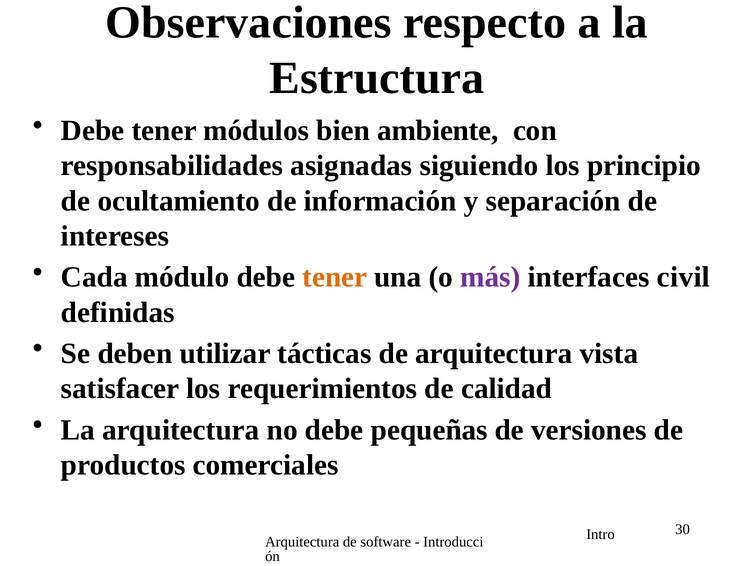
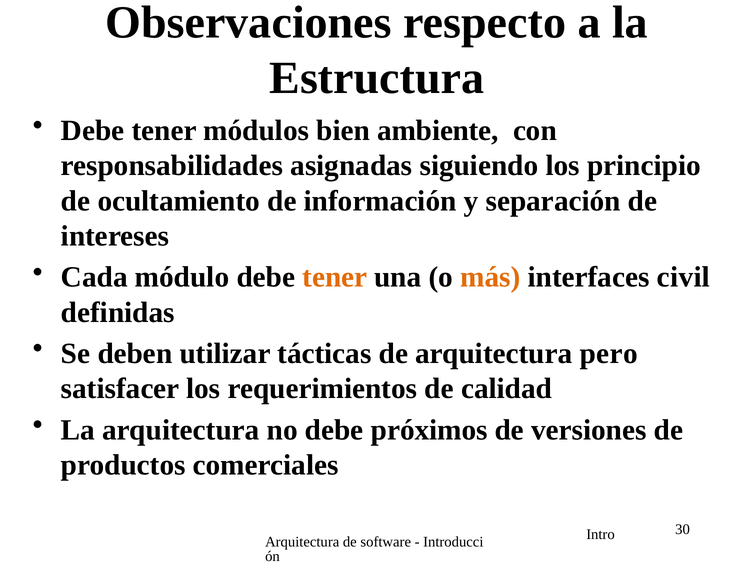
más colour: purple -> orange
vista: vista -> pero
pequeñas: pequeñas -> próximos
